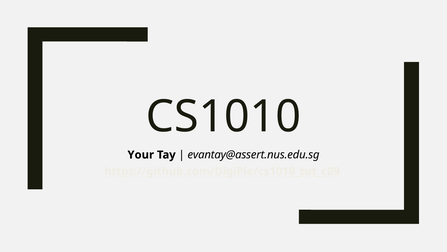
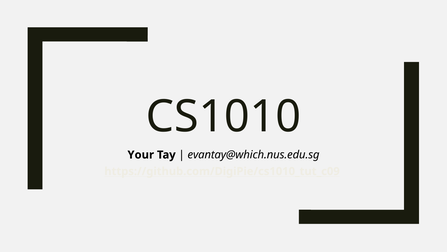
evantay@assert.nus.edu.sg: evantay@assert.nus.edu.sg -> evantay@which.nus.edu.sg
